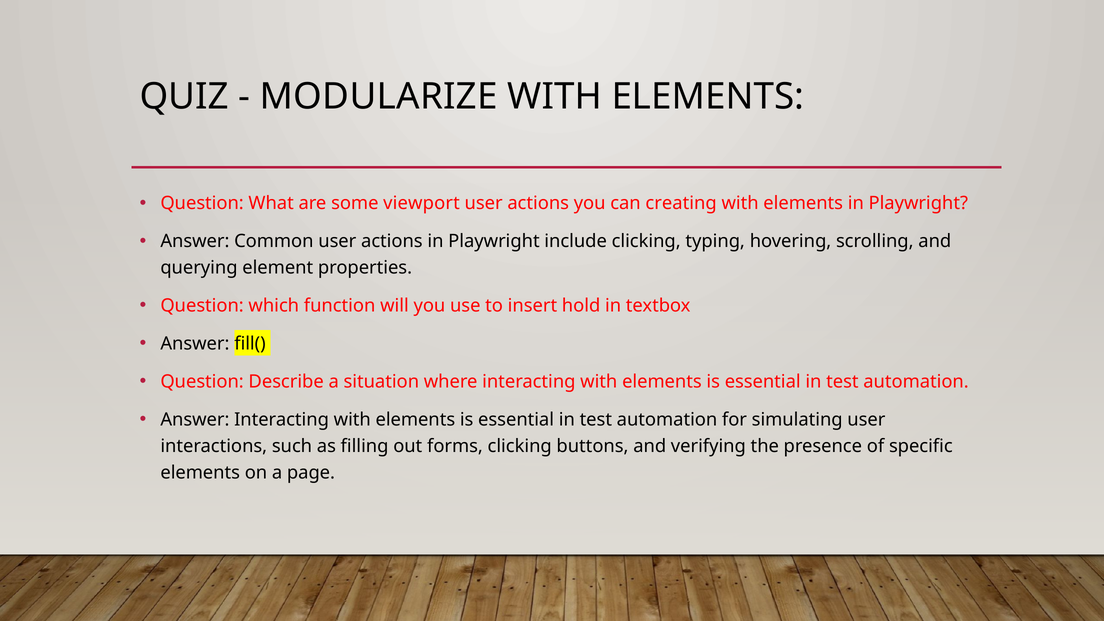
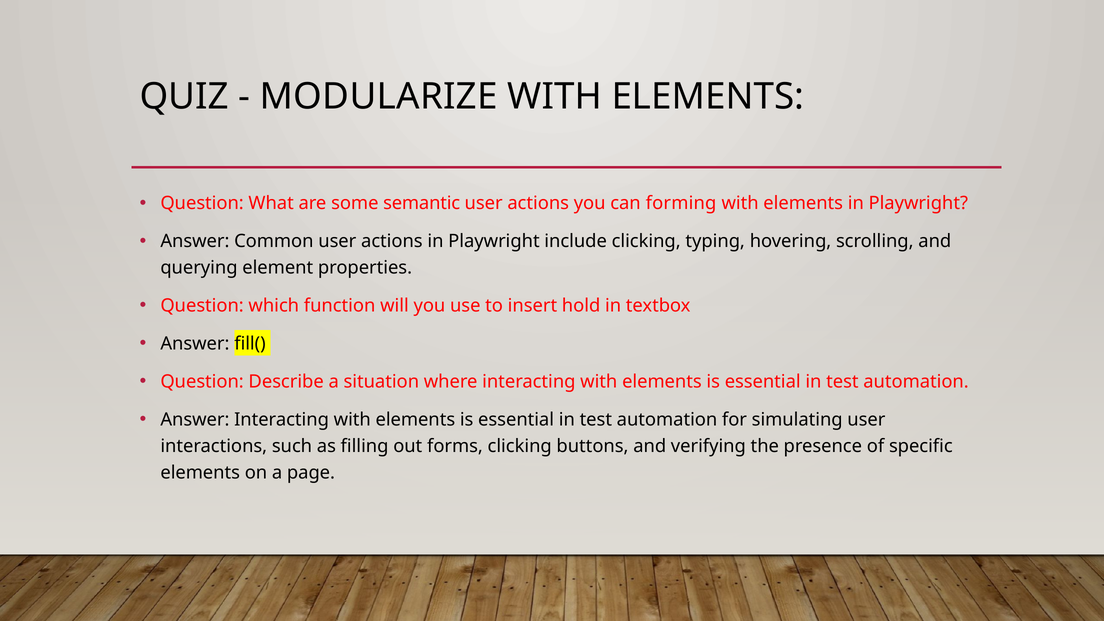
viewport: viewport -> semantic
creating: creating -> forming
